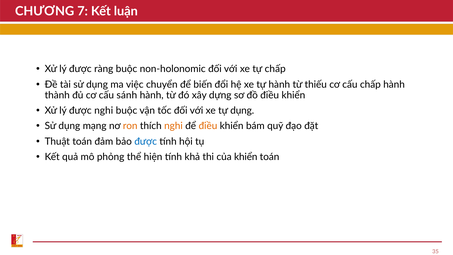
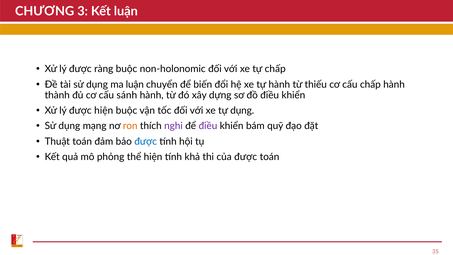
7: 7 -> 3
ma việc: việc -> luận
được nghi: nghi -> hiện
nghi at (173, 126) colour: orange -> purple
điều at (208, 126) colour: orange -> purple
của khiển: khiển -> được
